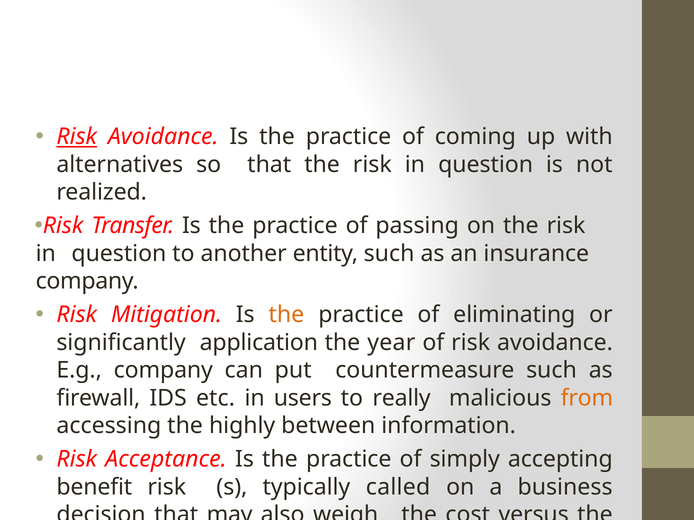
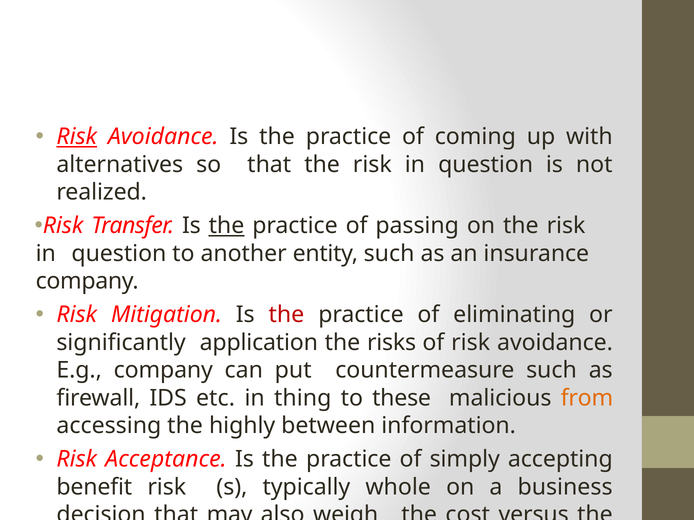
the at (226, 226) underline: none -> present
the at (286, 315) colour: orange -> red
year: year -> risks
users: users -> thing
really: really -> these
called: called -> whole
